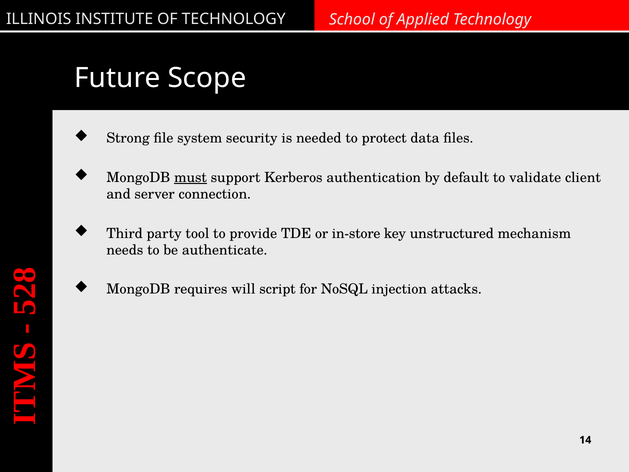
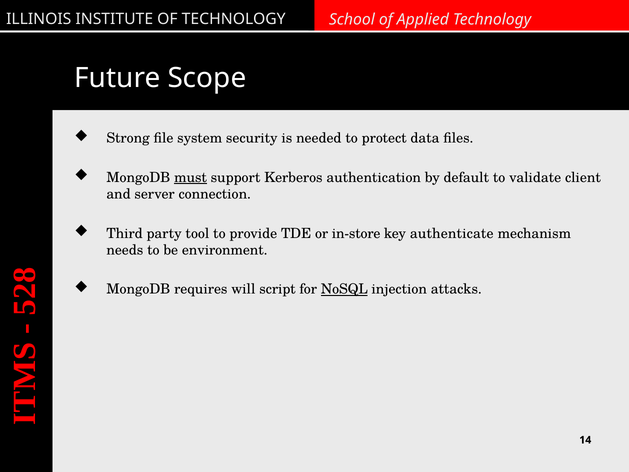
unstructured: unstructured -> authenticate
authenticate: authenticate -> environment
NoSQL underline: none -> present
